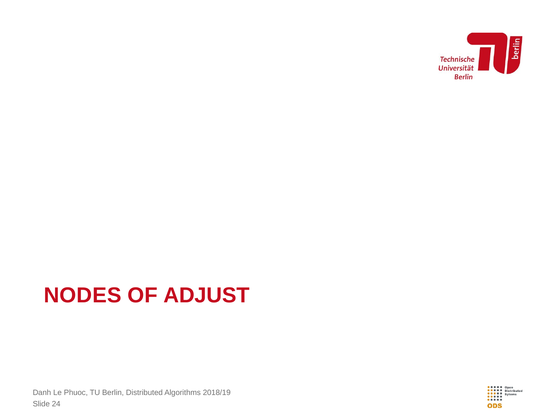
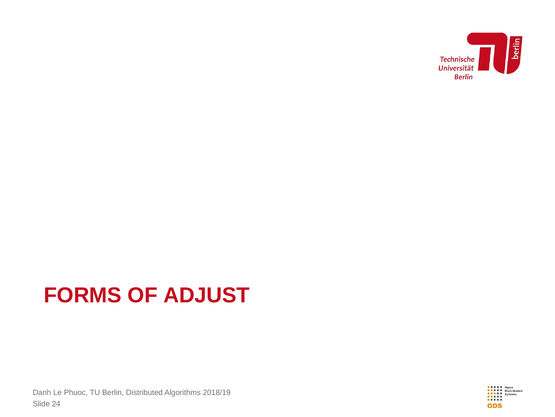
NODES: NODES -> FORMS
